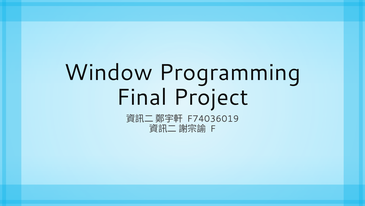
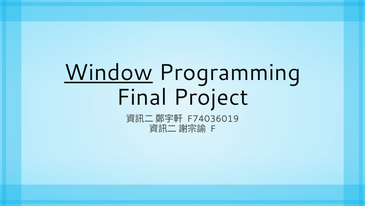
Window underline: none -> present
